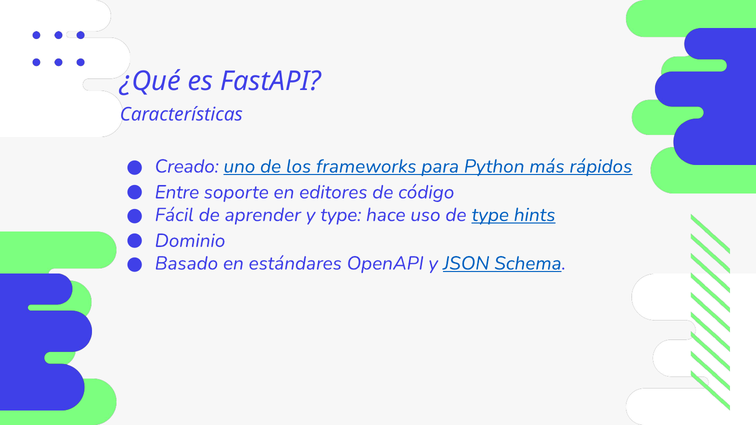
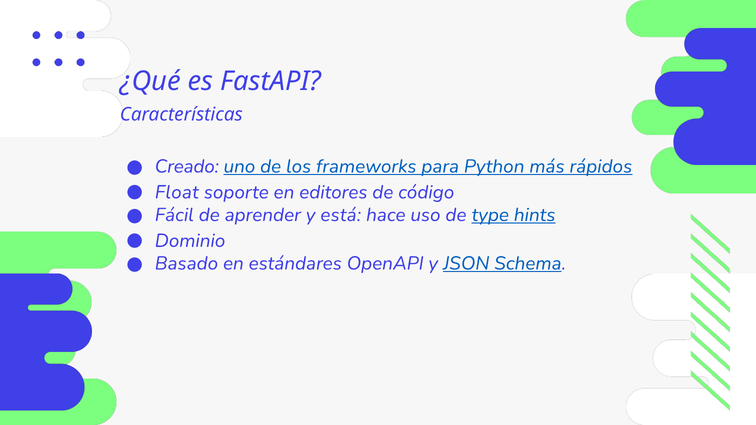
Entre: Entre -> Float
y type: type -> está
